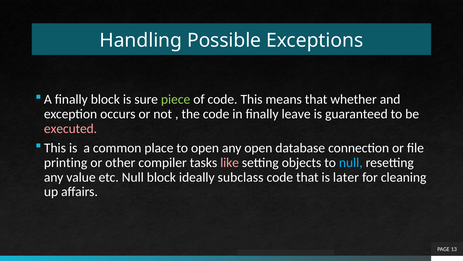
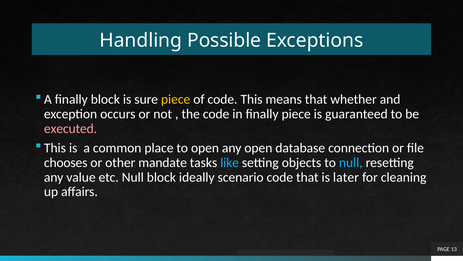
piece at (176, 99) colour: light green -> yellow
finally leave: leave -> piece
printing: printing -> chooses
compiler: compiler -> mandate
like colour: pink -> light blue
subclass: subclass -> scenario
